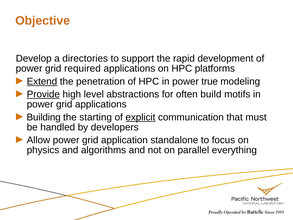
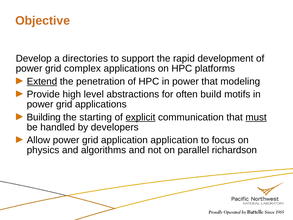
required: required -> complex
power true: true -> that
Provide underline: present -> none
must underline: none -> present
application standalone: standalone -> application
everything: everything -> richardson
